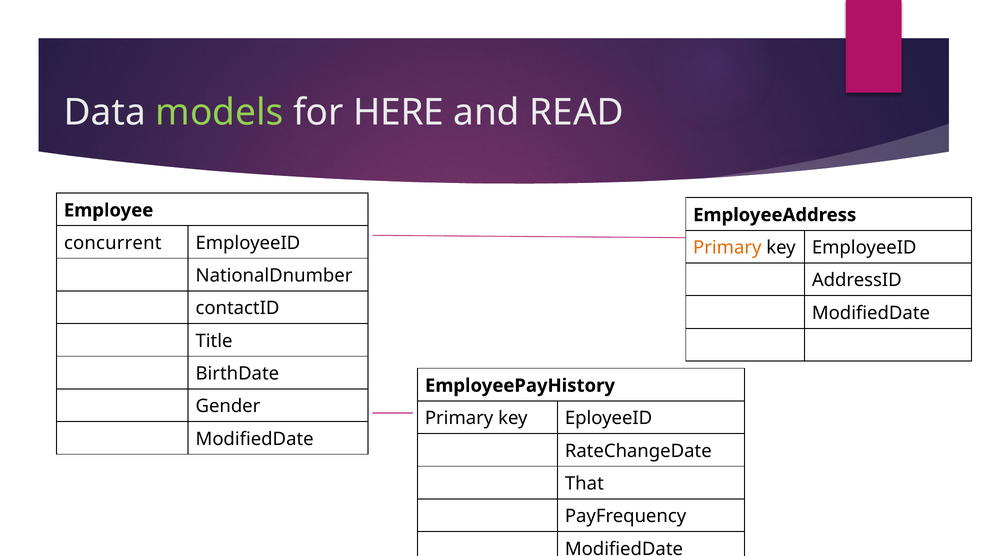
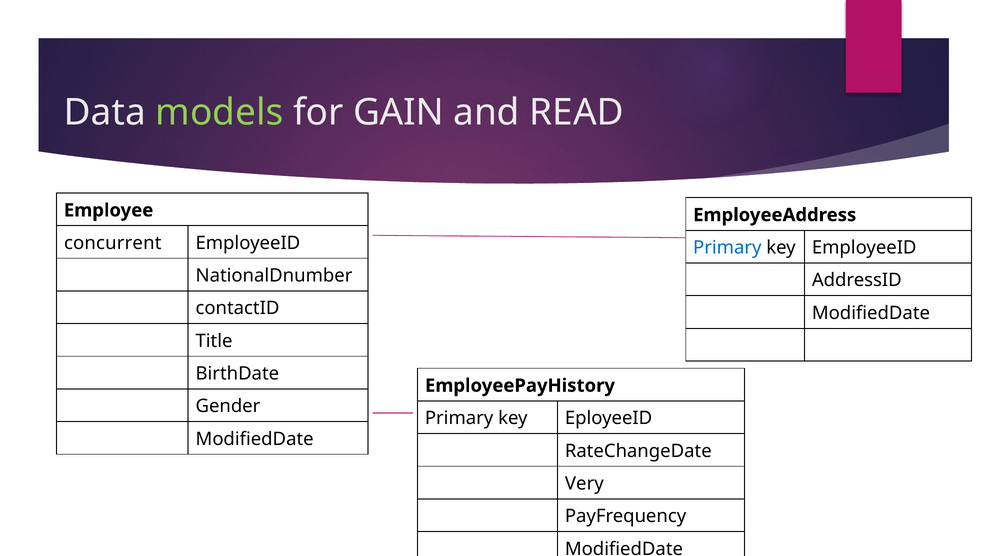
HERE: HERE -> GAIN
Primary at (727, 248) colour: orange -> blue
That: That -> Very
